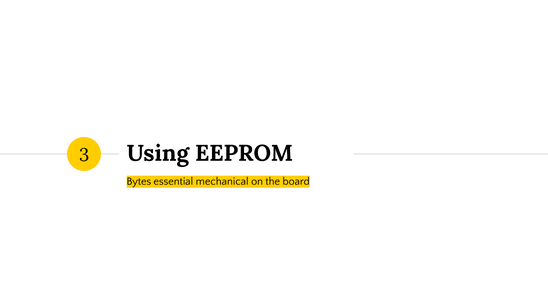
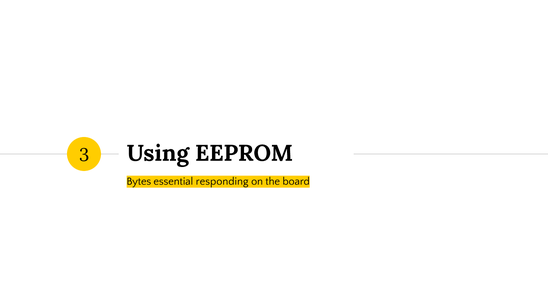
mechanical: mechanical -> responding
